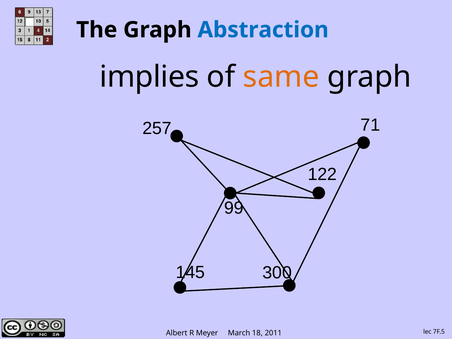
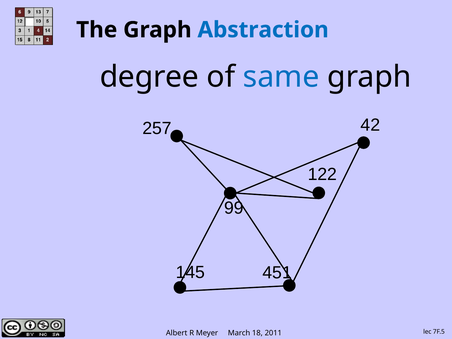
implies: implies -> degree
same colour: orange -> blue
71: 71 -> 42
300: 300 -> 451
